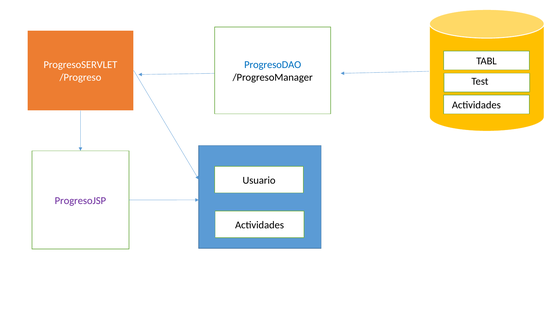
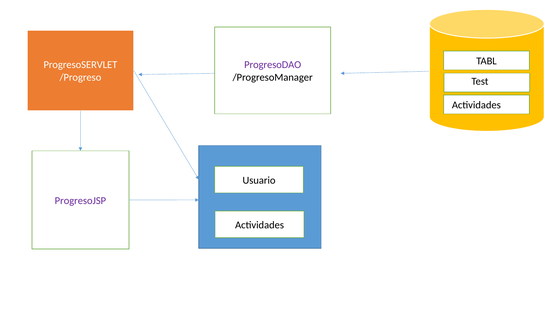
ProgresoDAO colour: blue -> purple
